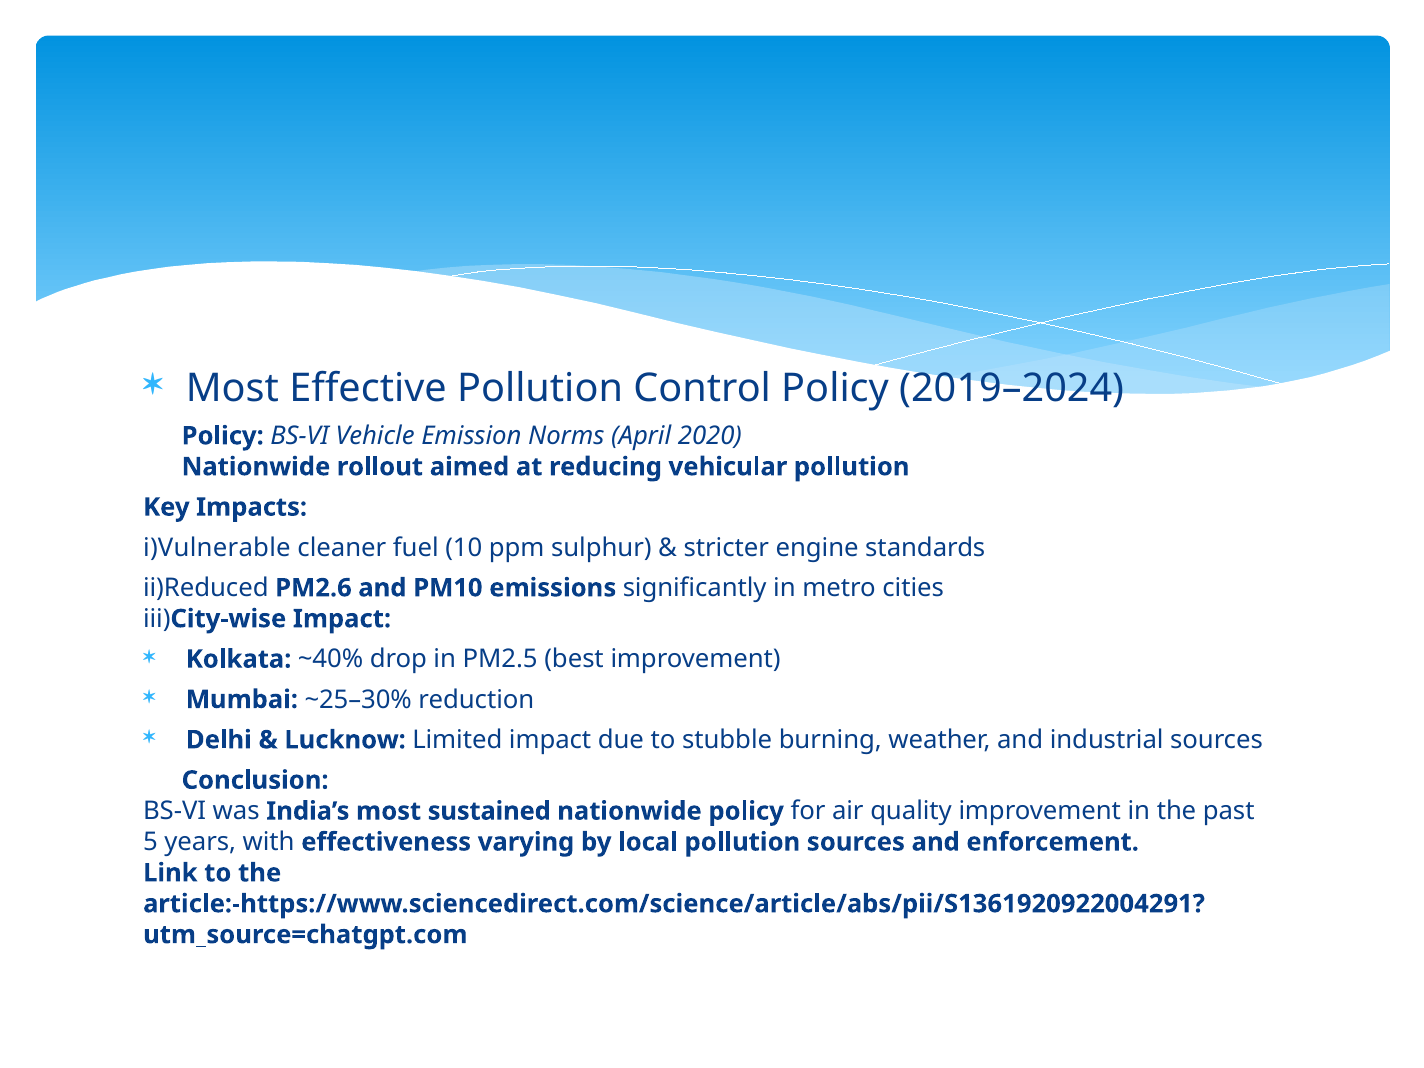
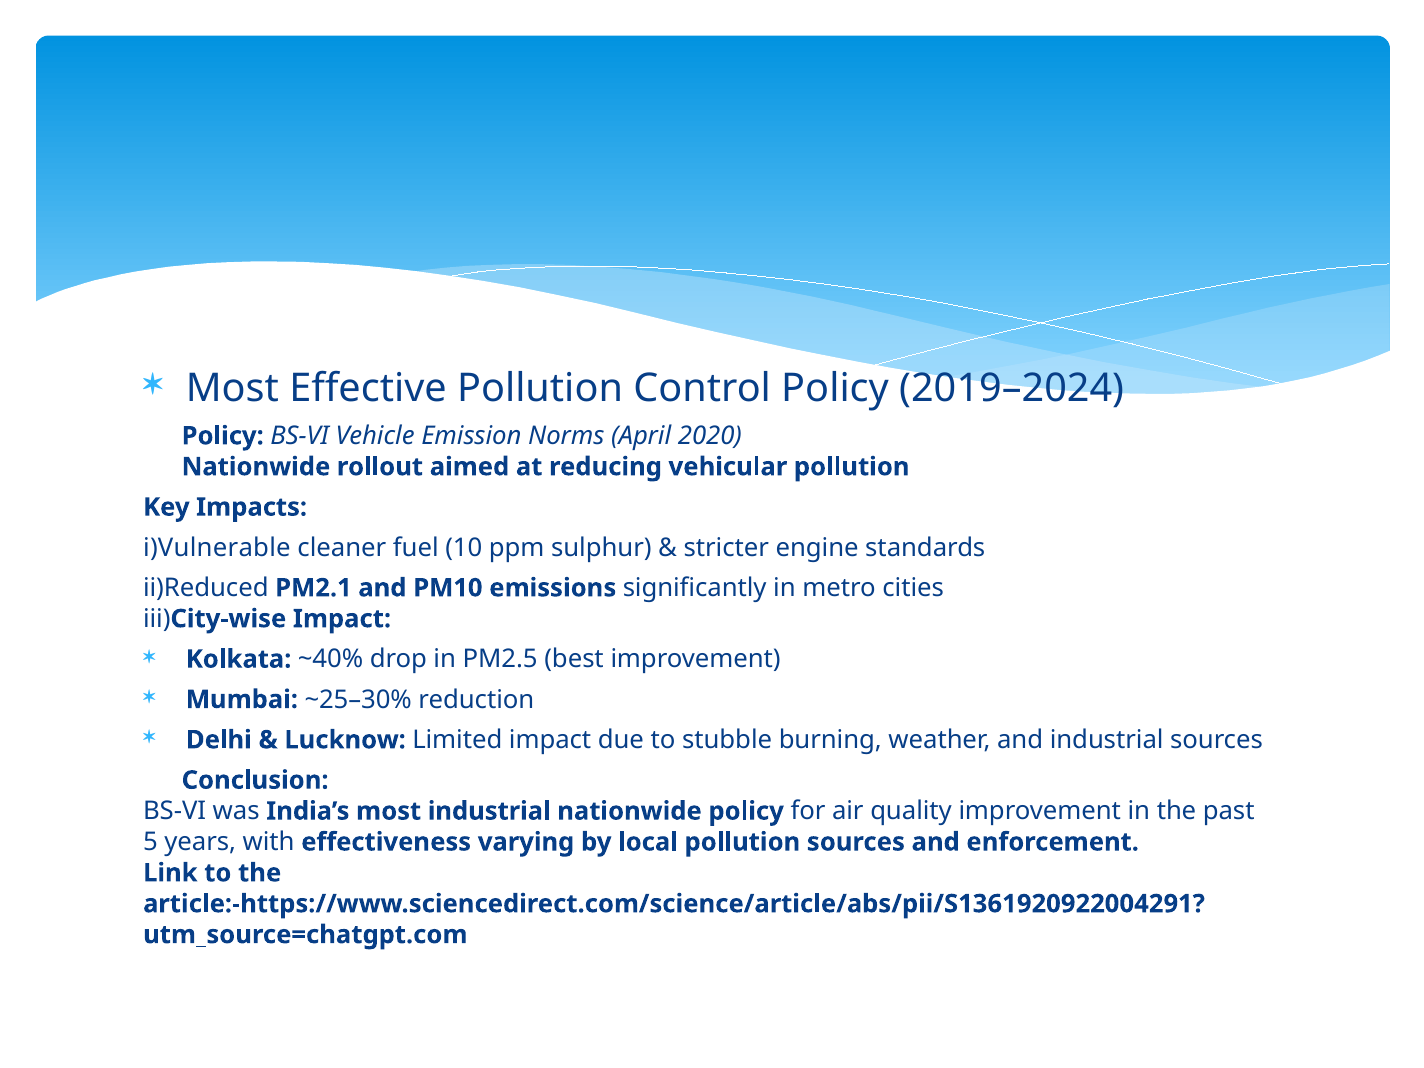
PM2.6: PM2.6 -> PM2.1
most sustained: sustained -> industrial
